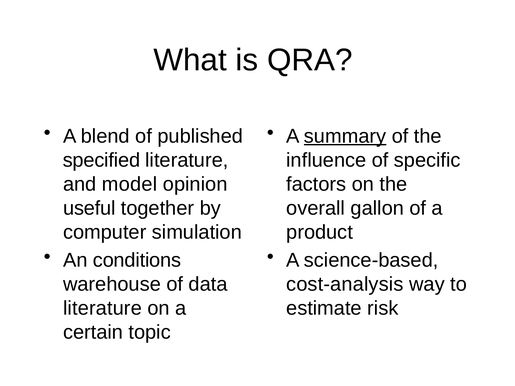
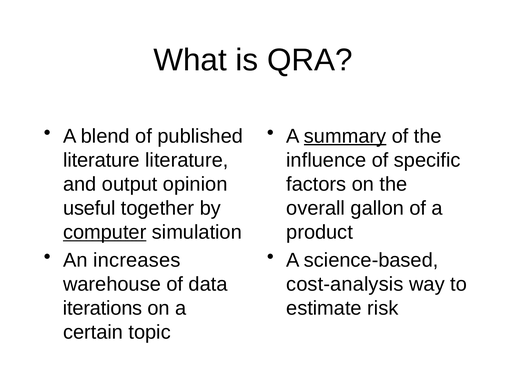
specified at (101, 160): specified -> literature
model: model -> output
computer underline: none -> present
conditions: conditions -> increases
literature at (102, 309): literature -> iterations
